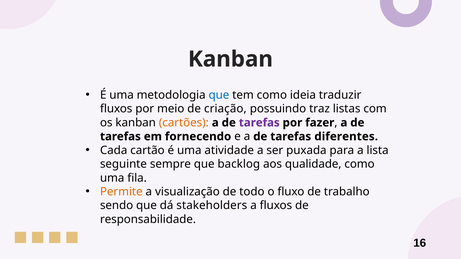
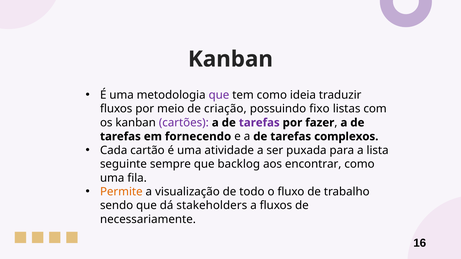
que at (219, 95) colour: blue -> purple
traz: traz -> fixo
cartões colour: orange -> purple
diferentes: diferentes -> complexos
qualidade: qualidade -> encontrar
responsabilidade: responsabilidade -> necessariamente
